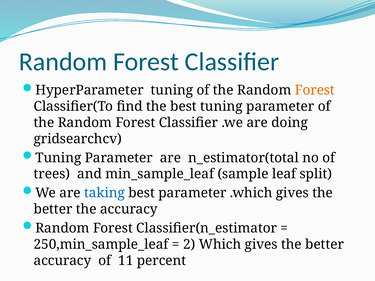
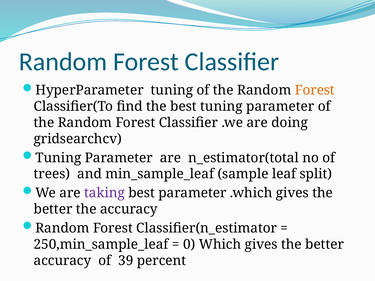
taking colour: blue -> purple
2: 2 -> 0
11: 11 -> 39
